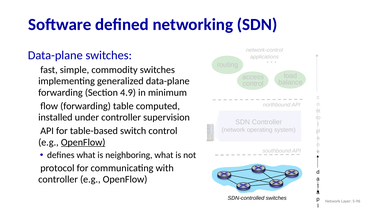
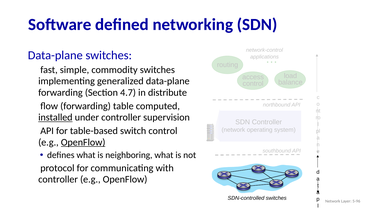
4.9: 4.9 -> 4.7
minimum: minimum -> distribute
installed underline: none -> present
